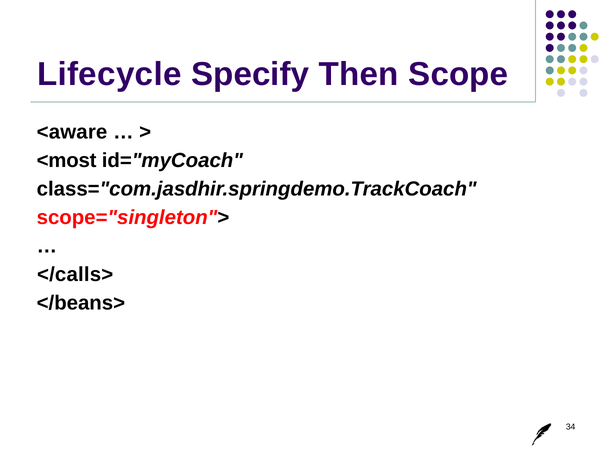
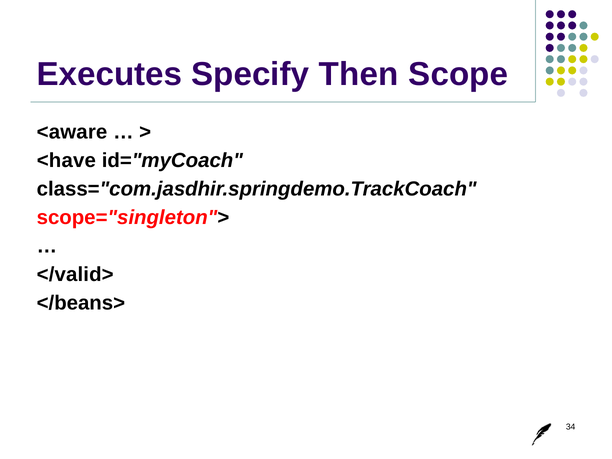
Lifecycle: Lifecycle -> Executes
<most: <most -> <have
</calls>: </calls> -> </valid>
